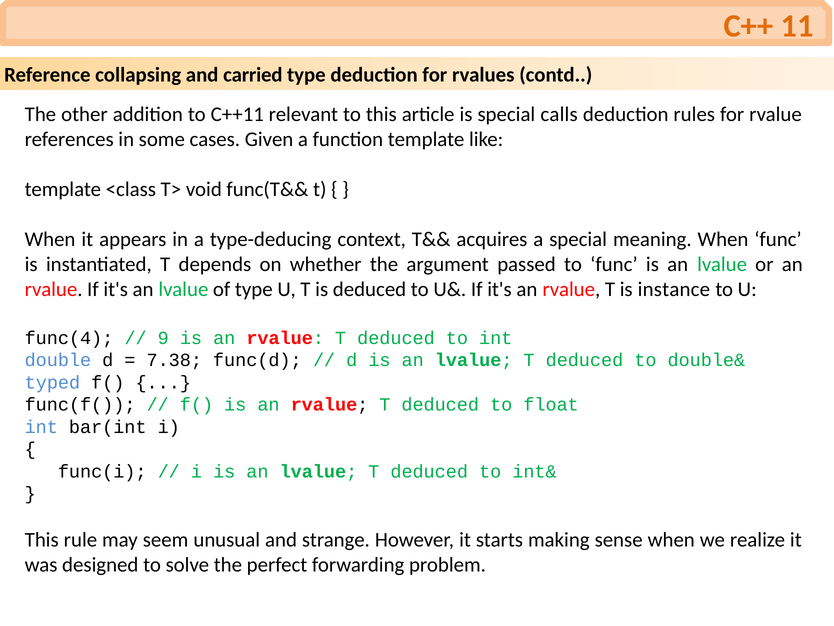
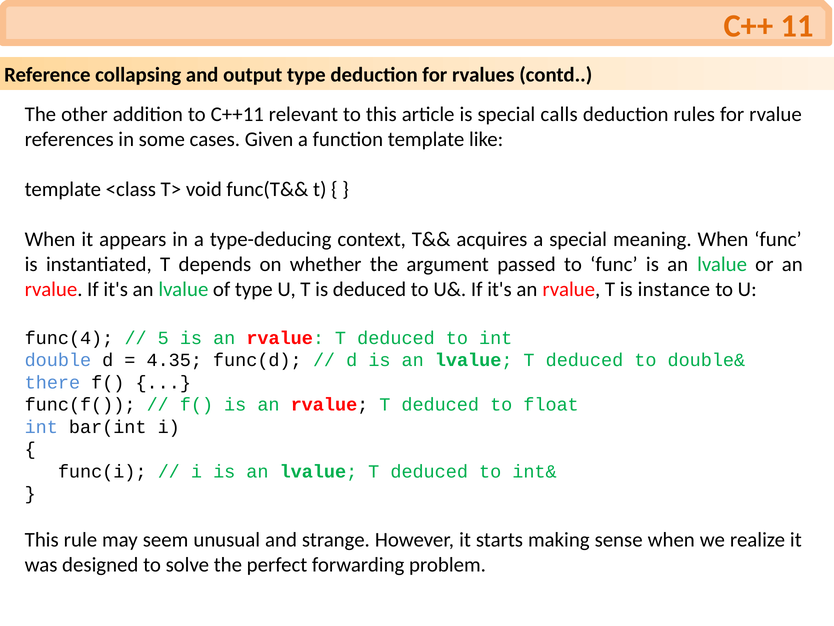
carried: carried -> output
9: 9 -> 5
7.38: 7.38 -> 4.35
typed: typed -> there
